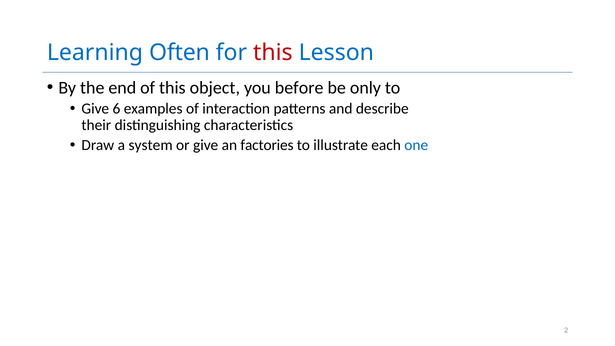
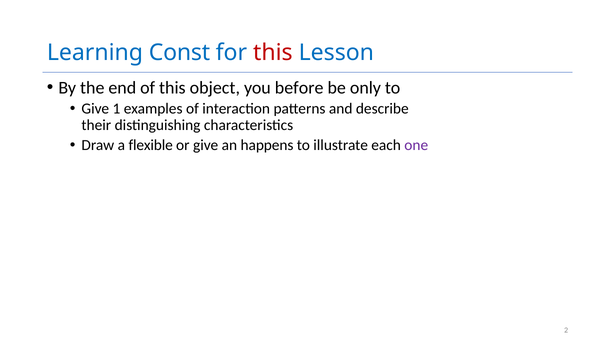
Often: Often -> Const
6: 6 -> 1
system: system -> flexible
factories: factories -> happens
one colour: blue -> purple
